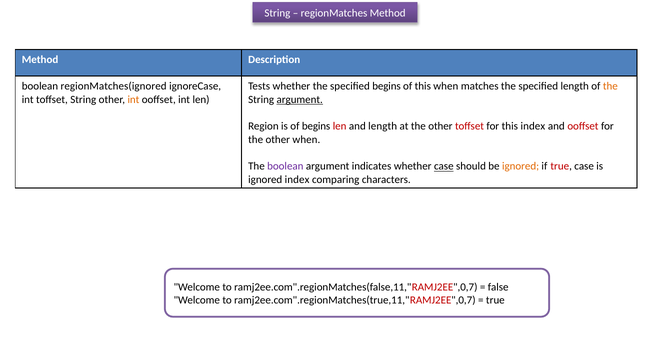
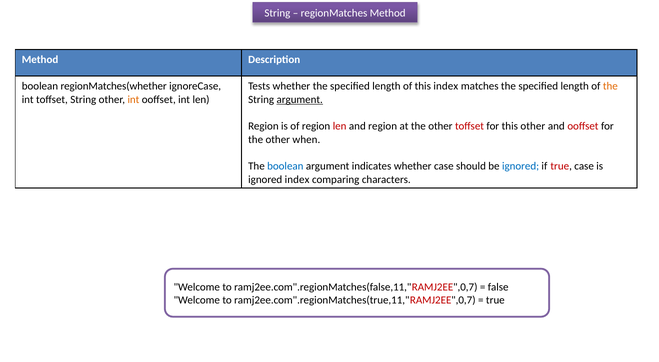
regionMatches(ignored: regionMatches(ignored -> regionMatches(whether
whether the specified begins: begins -> length
this when: when -> index
of begins: begins -> region
and length: length -> region
this index: index -> other
boolean at (285, 167) colour: purple -> blue
case at (444, 167) underline: present -> none
ignored at (521, 167) colour: orange -> blue
